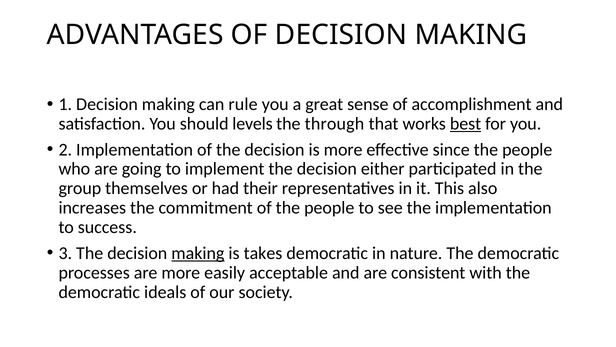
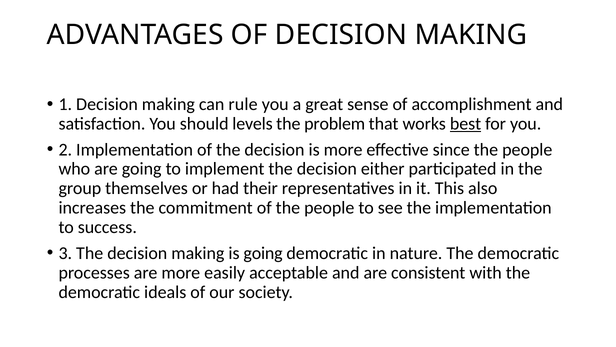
through: through -> problem
making at (198, 253) underline: present -> none
is takes: takes -> going
